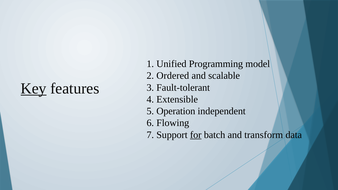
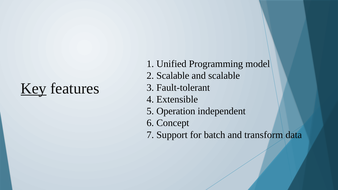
2 Ordered: Ordered -> Scalable
Flowing: Flowing -> Concept
for underline: present -> none
